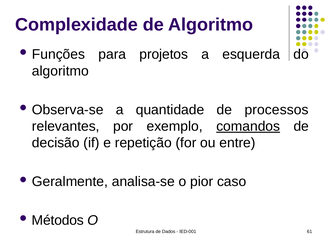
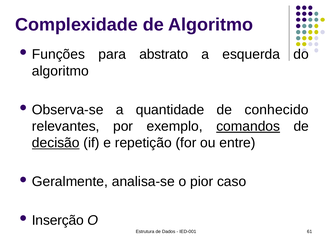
projetos: projetos -> abstrato
processos: processos -> conhecido
decisão underline: none -> present
Métodos: Métodos -> Inserção
